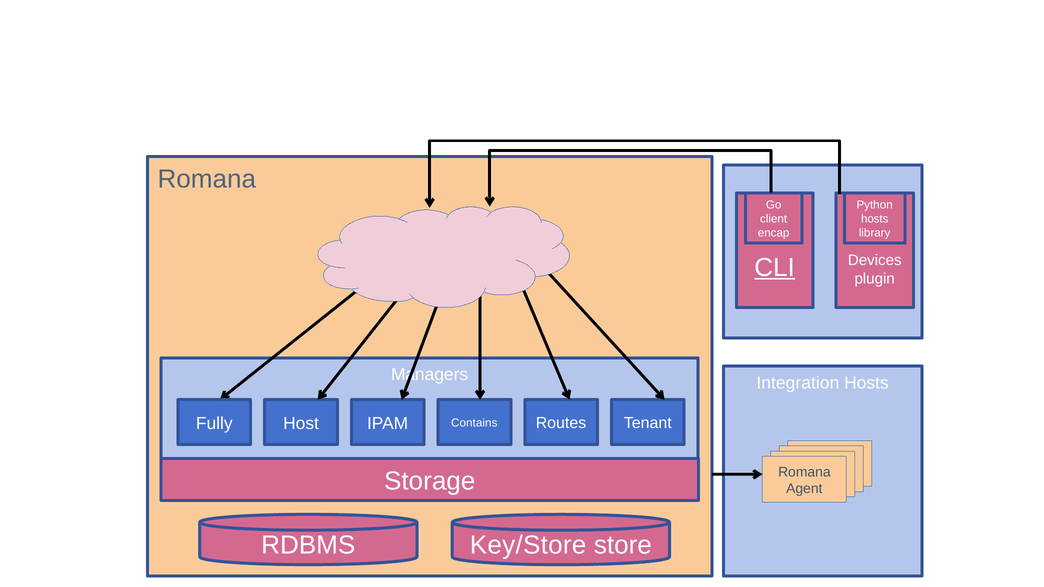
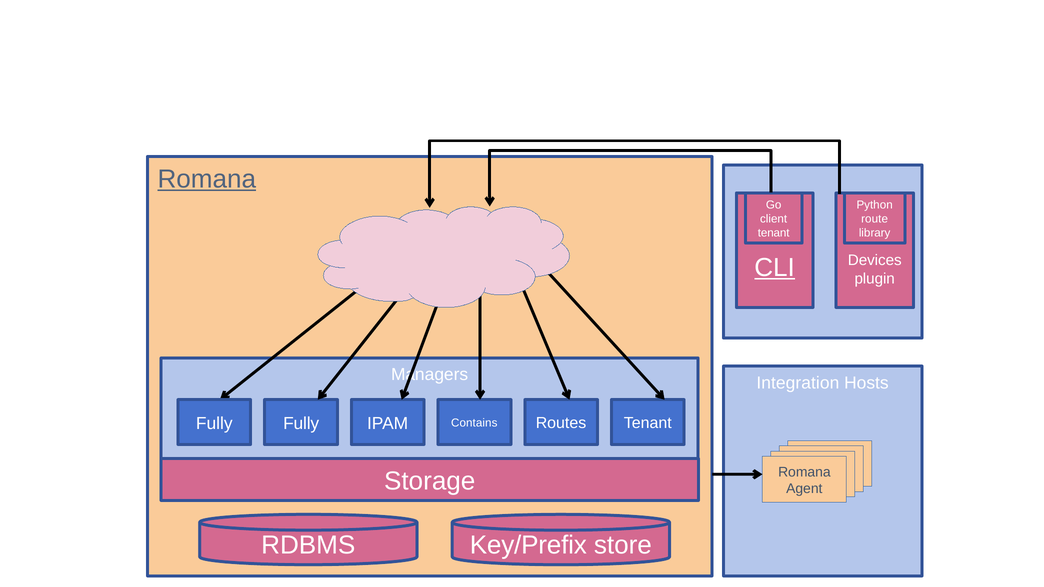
Romana at (207, 179) underline: none -> present
hosts at (875, 219): hosts -> route
encap at (774, 233): encap -> tenant
Host at (301, 423): Host -> Fully
Key/Store: Key/Store -> Key/Prefix
